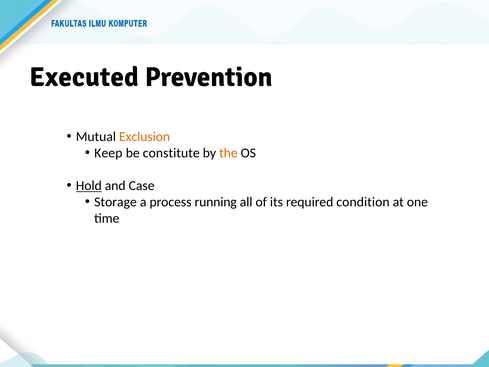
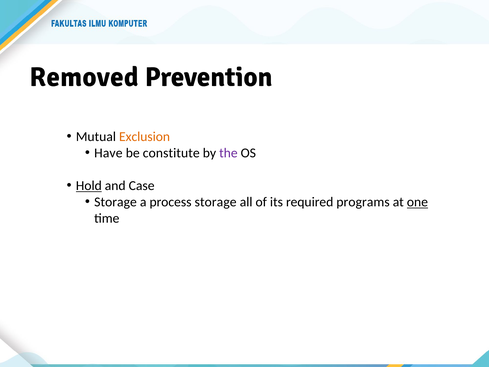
Executed: Executed -> Removed
Keep: Keep -> Have
the colour: orange -> purple
process running: running -> storage
condition: condition -> programs
one underline: none -> present
